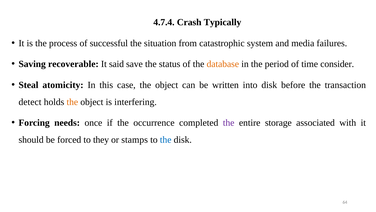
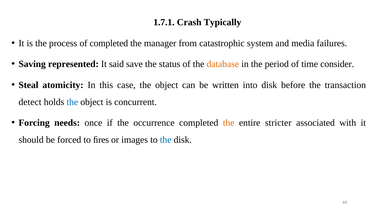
4.7.4: 4.7.4 -> 1.7.1
of successful: successful -> completed
situation: situation -> manager
recoverable: recoverable -> represented
the at (72, 102) colour: orange -> blue
interfering: interfering -> concurrent
the at (229, 123) colour: purple -> orange
storage: storage -> stricter
they: they -> ﬁres
stamps: stamps -> images
